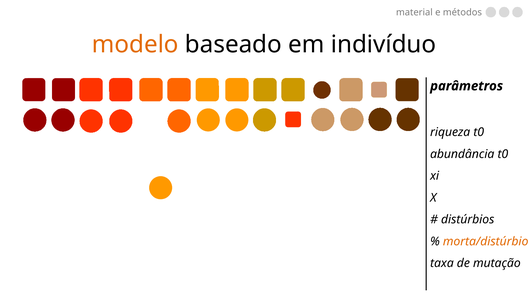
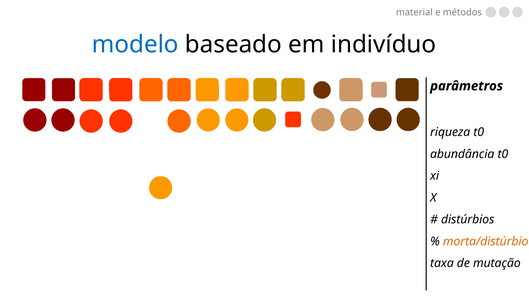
modelo colour: orange -> blue
